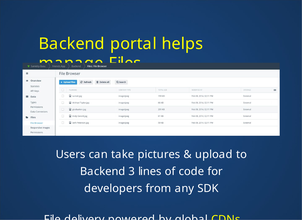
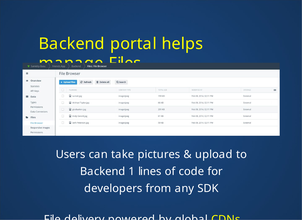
3: 3 -> 1
